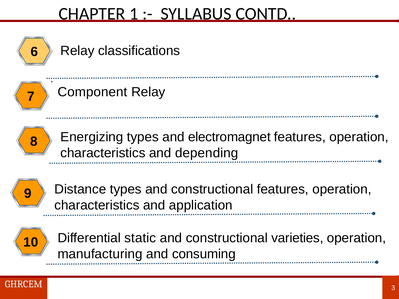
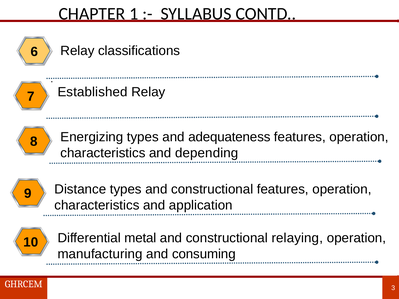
Component: Component -> Established
electromagnet: electromagnet -> adequateness
static: static -> metal
varieties: varieties -> relaying
